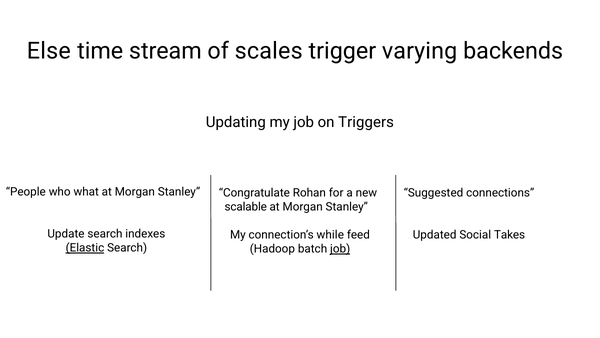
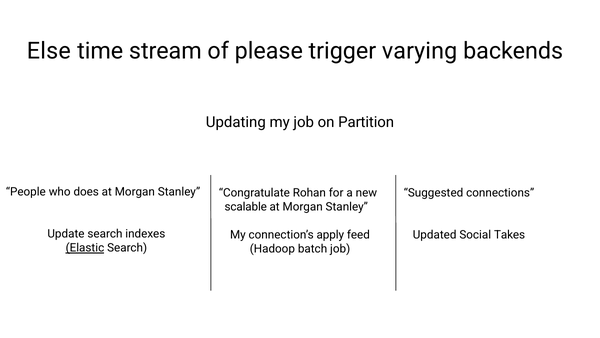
scales: scales -> please
Triggers: Triggers -> Partition
what: what -> does
while: while -> apply
job at (340, 249) underline: present -> none
